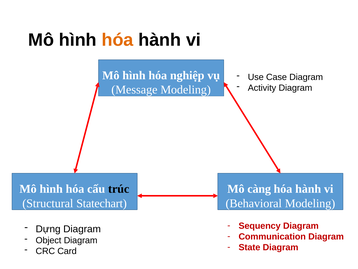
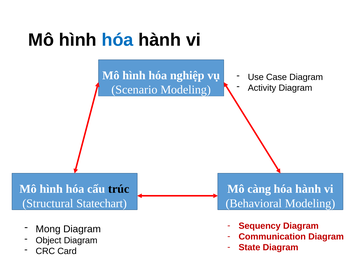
hóa at (117, 40) colour: orange -> blue
Message: Message -> Scenario
Dựng: Dựng -> Mong
